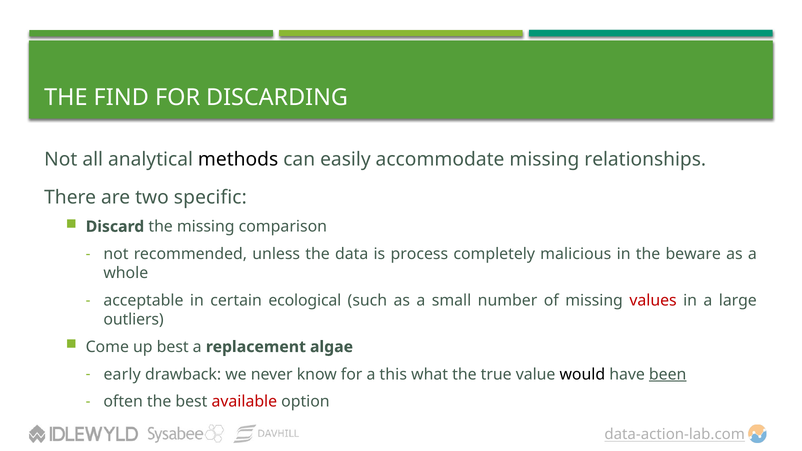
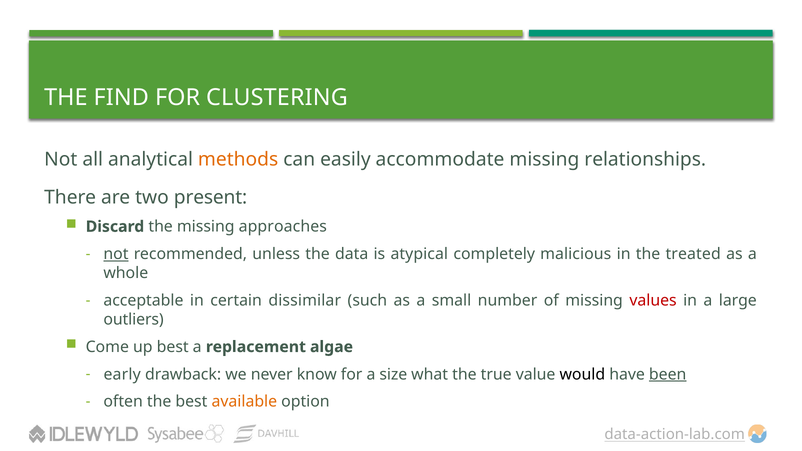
DISCARDING: DISCARDING -> CLUSTERING
methods colour: black -> orange
specific: specific -> present
comparison: comparison -> approaches
not at (116, 254) underline: none -> present
process: process -> atypical
beware: beware -> treated
ecological: ecological -> dissimilar
this: this -> size
available colour: red -> orange
